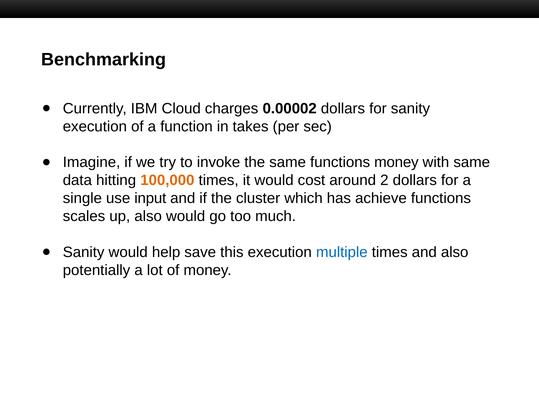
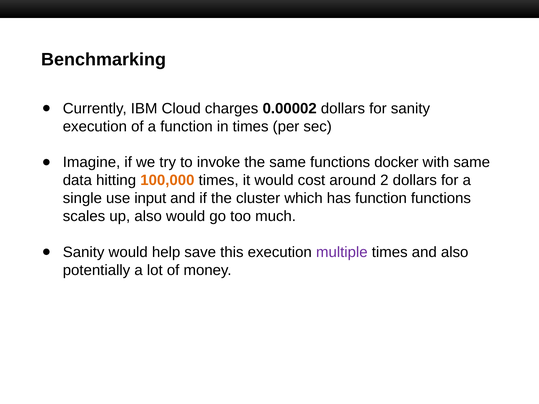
in takes: takes -> times
functions money: money -> docker
has achieve: achieve -> function
multiple colour: blue -> purple
